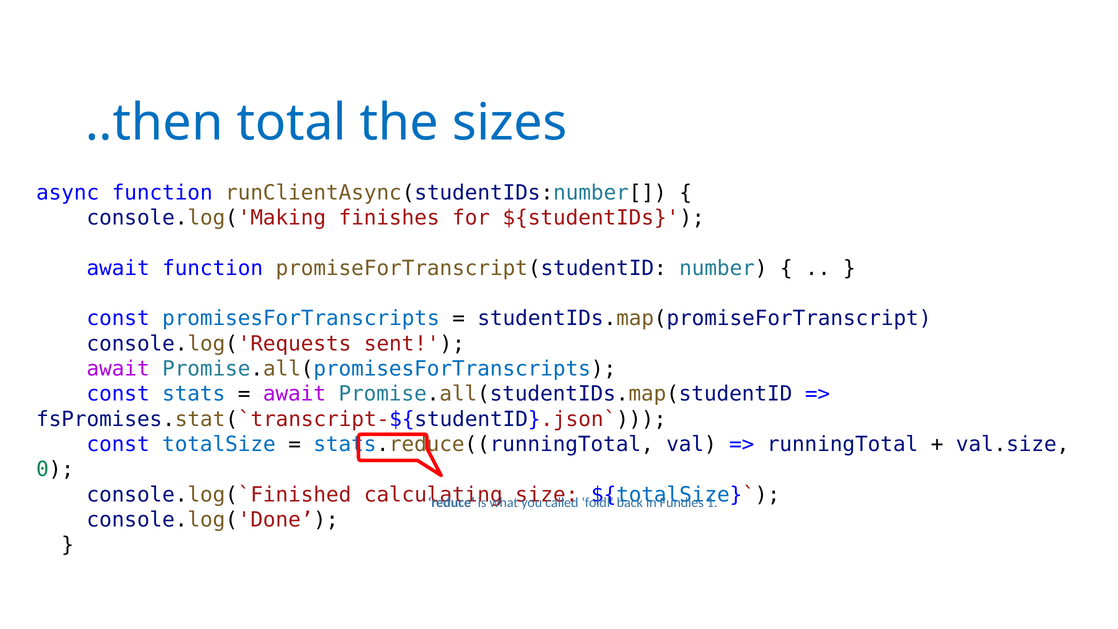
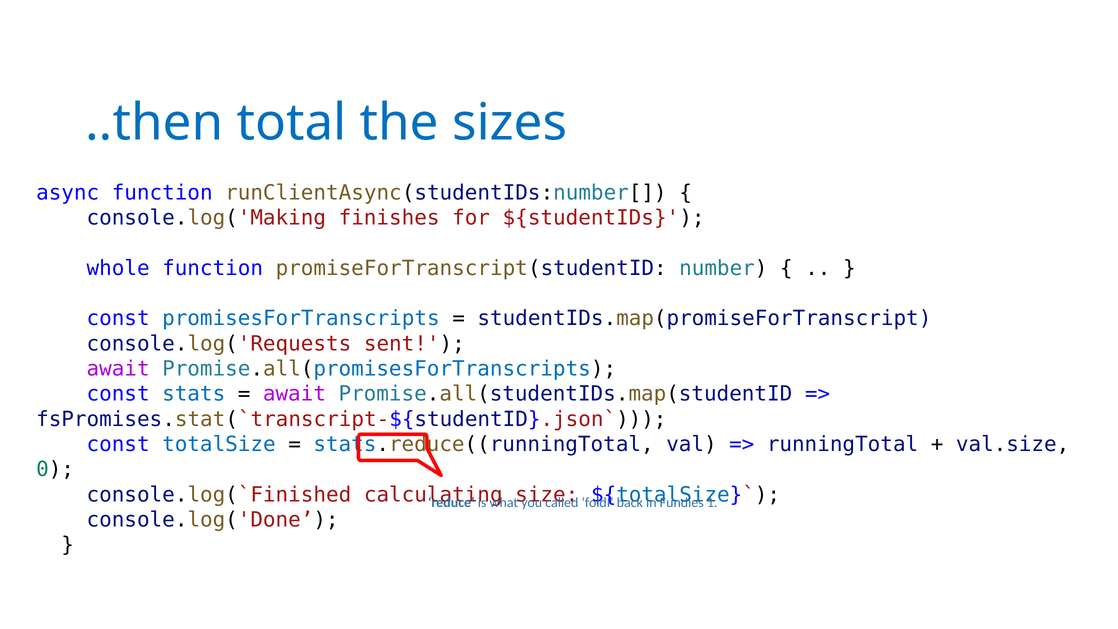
await at (118, 268): await -> whole
